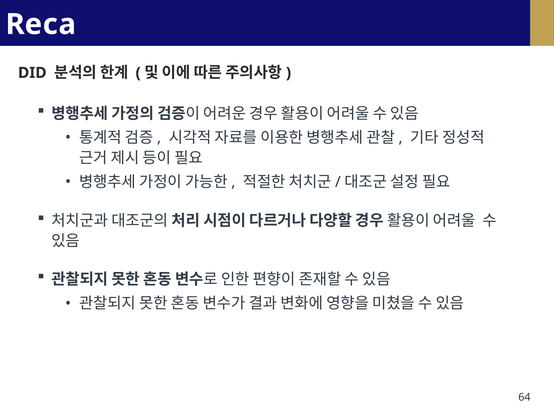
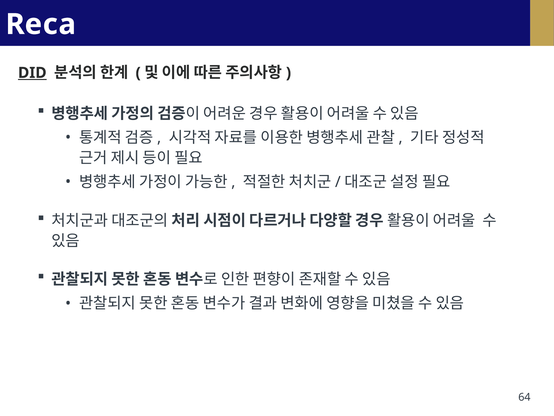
DID underline: none -> present
